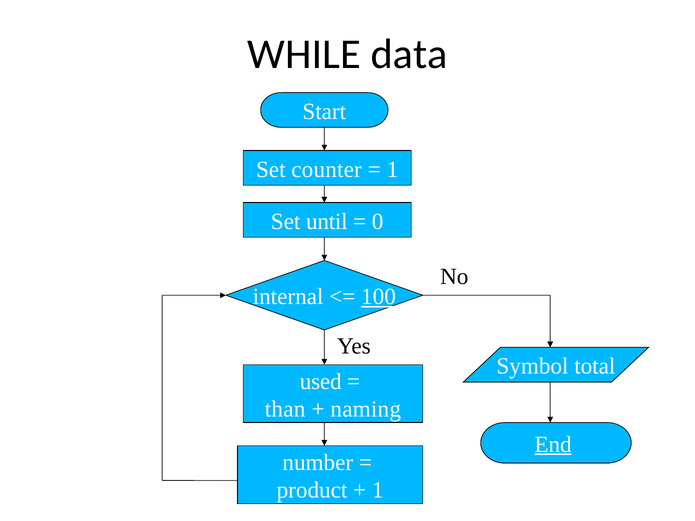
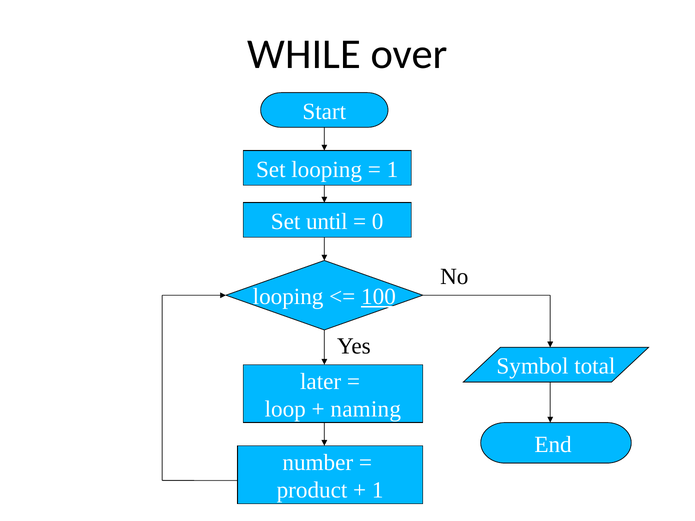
data: data -> over
Set counter: counter -> looping
internal at (288, 297): internal -> looping
used: used -> later
than: than -> loop
End underline: present -> none
